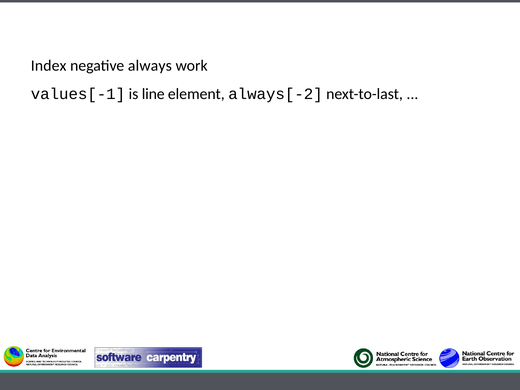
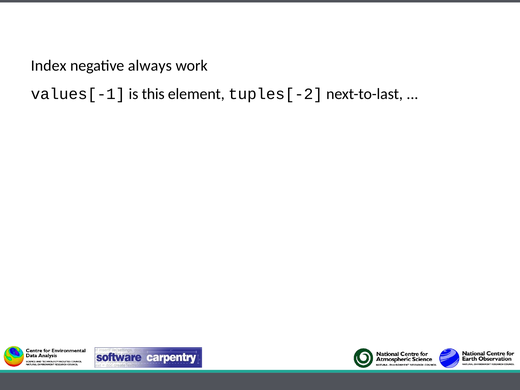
line: line -> this
always[-2: always[-2 -> tuples[-2
